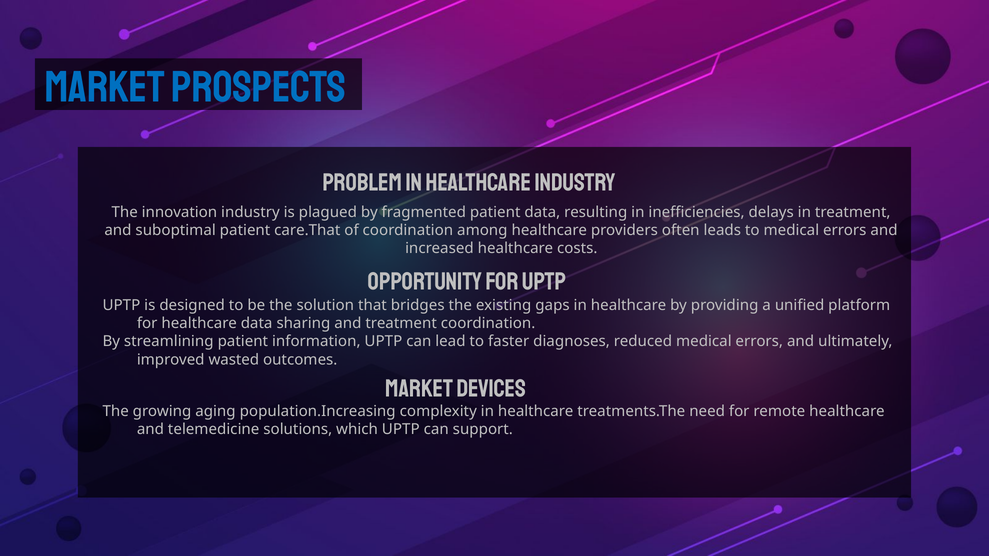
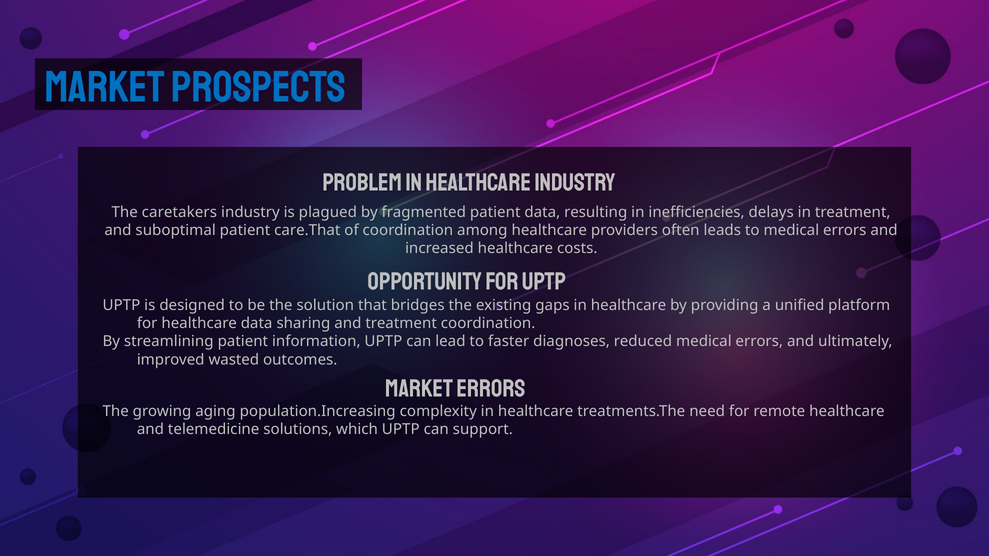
innovation: innovation -> caretakers
Market Devices: Devices -> Errors
